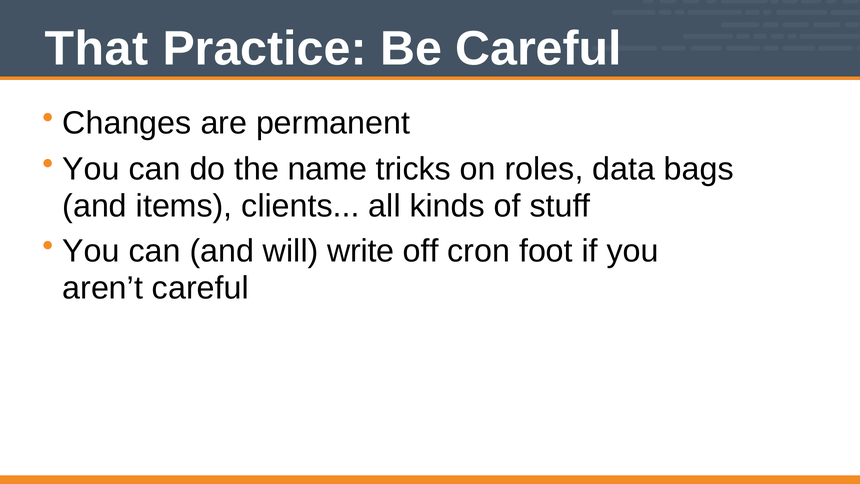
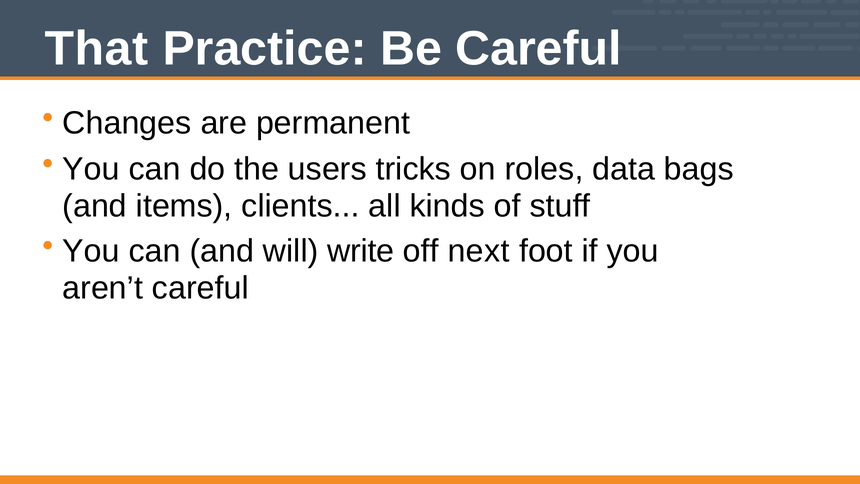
name: name -> users
cron: cron -> next
